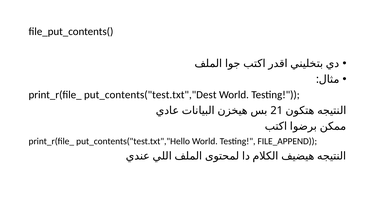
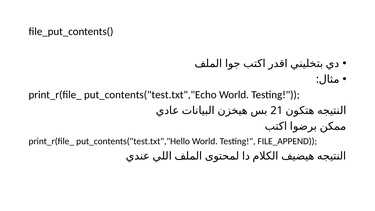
put_contents("test.txt","Dest: put_contents("test.txt","Dest -> put_contents("test.txt","Echo
